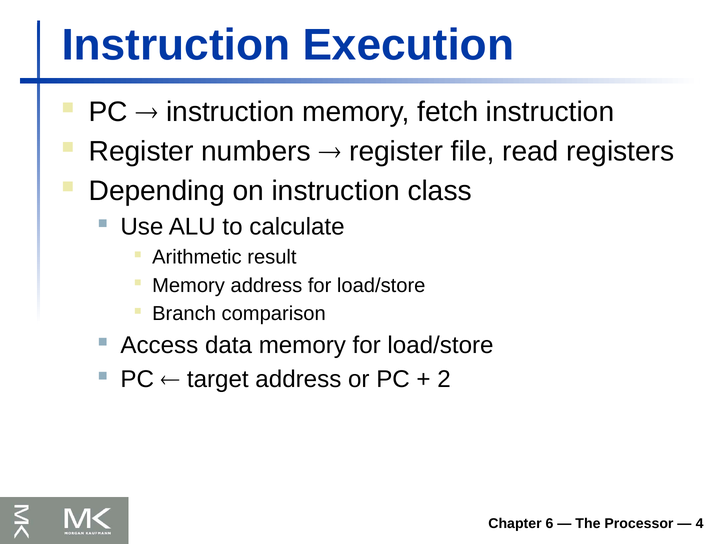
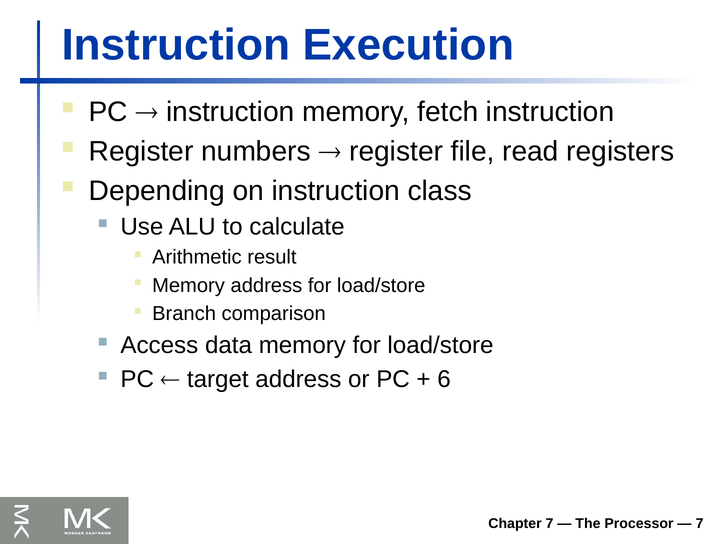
2: 2 -> 6
Chapter 6: 6 -> 7
4 at (700, 523): 4 -> 7
